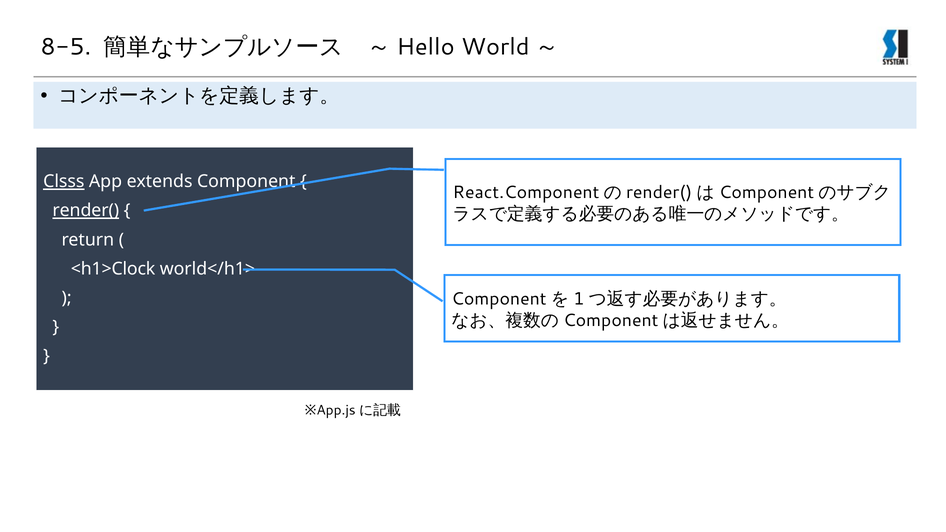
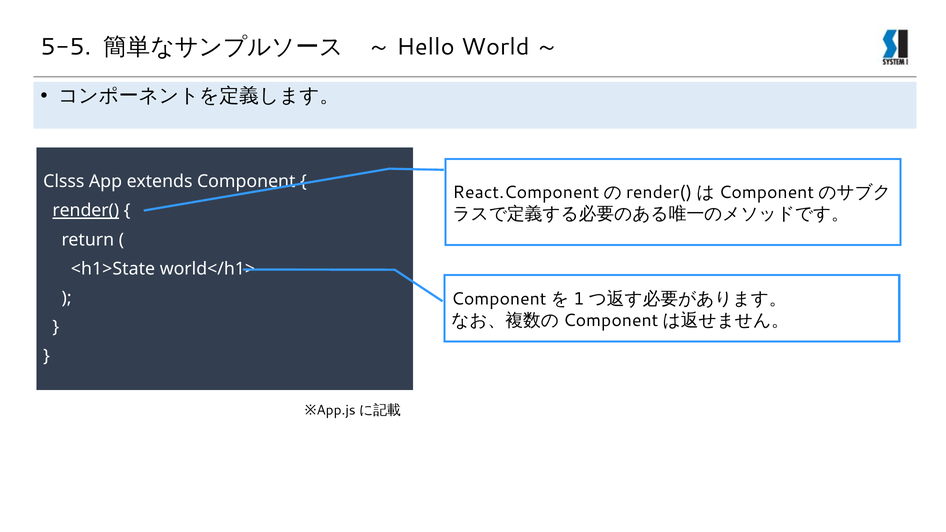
8-5: 8-5 -> 5-5
Clsss underline: present -> none
<h1>Clock: <h1>Clock -> <h1>State
